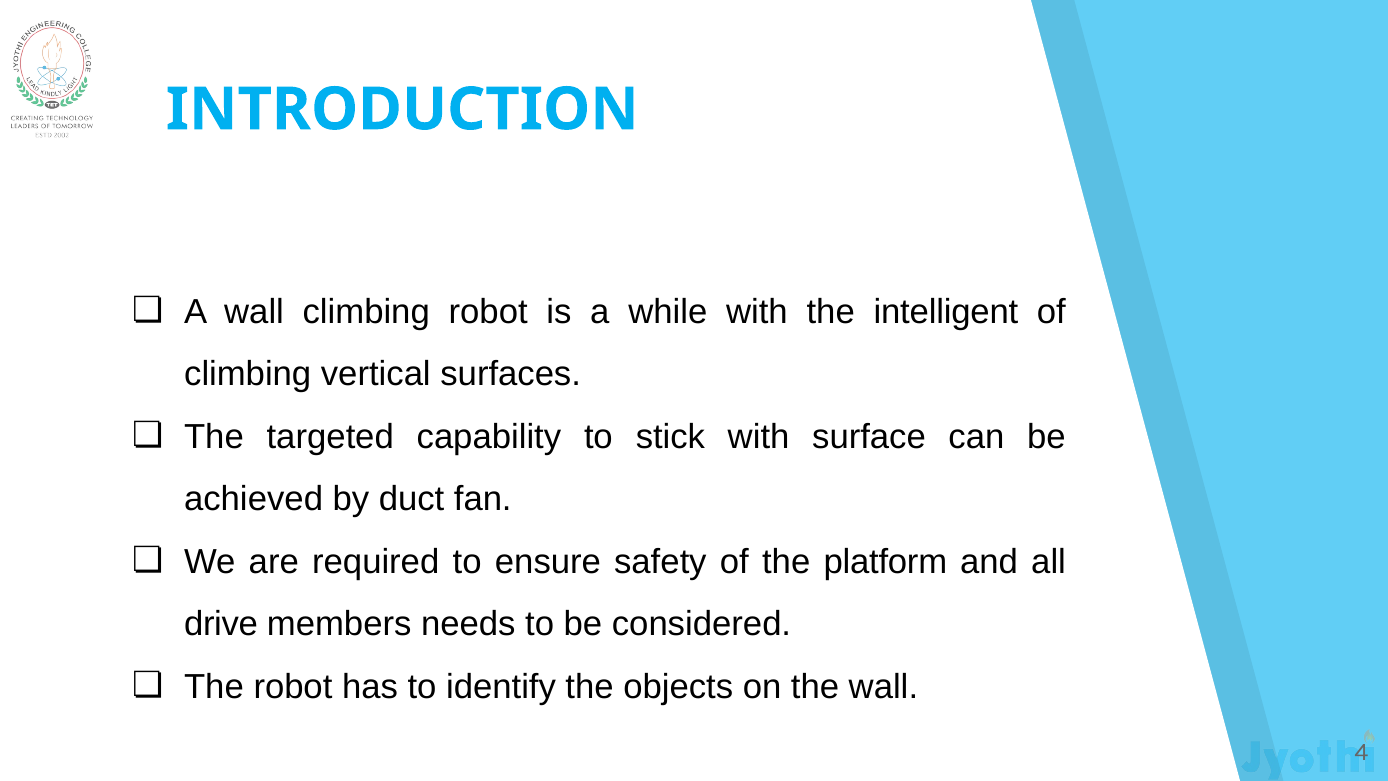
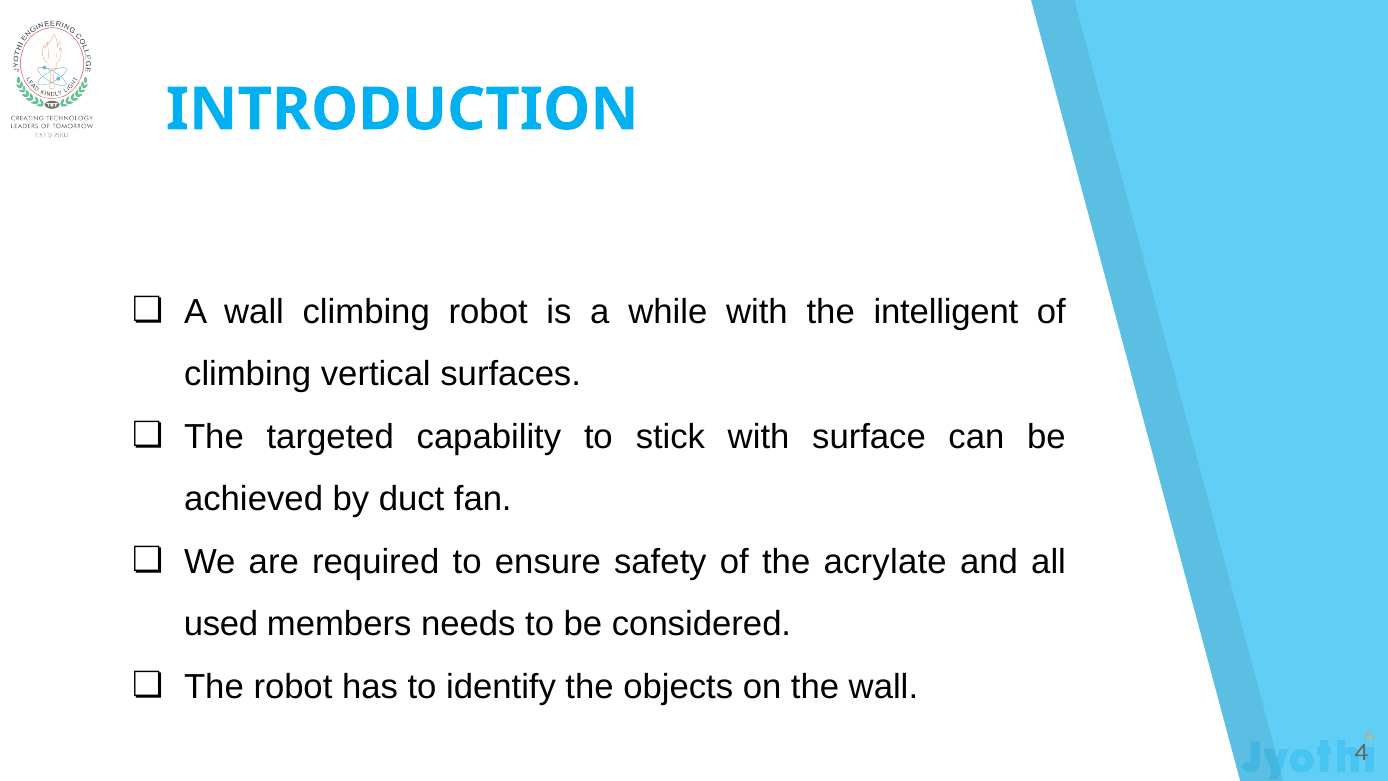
platform: platform -> acrylate
drive: drive -> used
